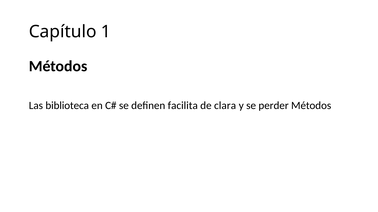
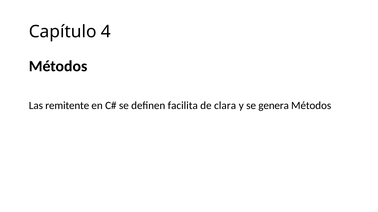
1: 1 -> 4
biblioteca: biblioteca -> remitente
perder: perder -> genera
